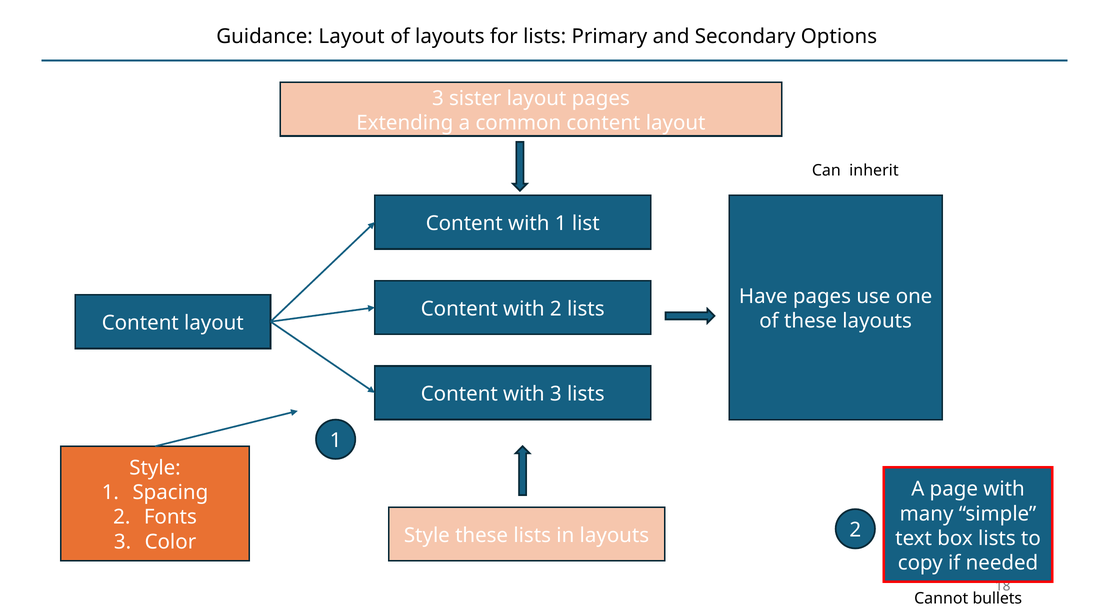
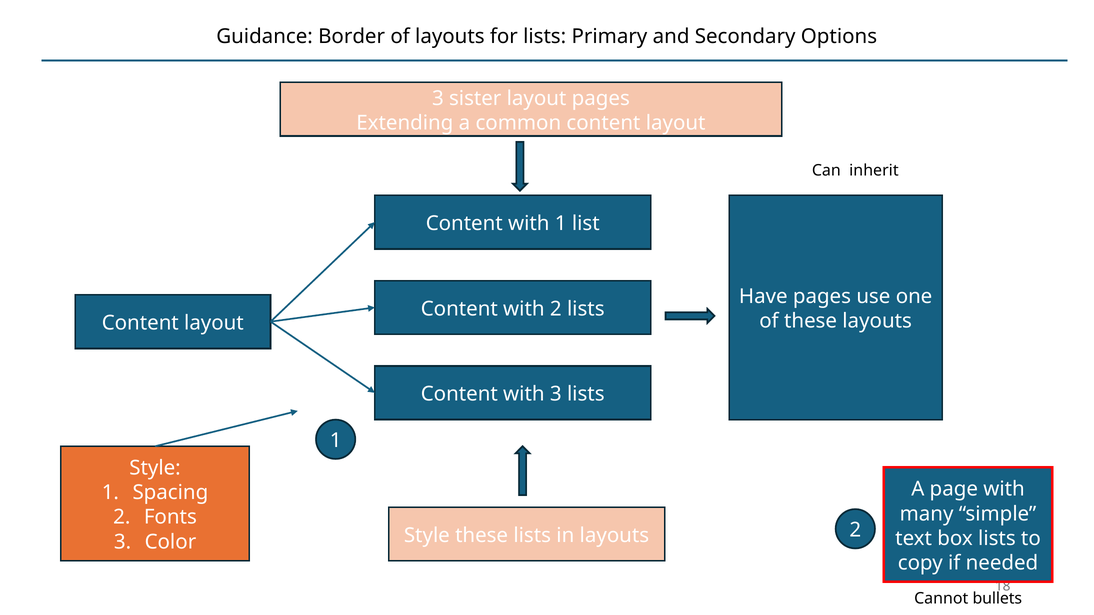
Guidance Layout: Layout -> Border
